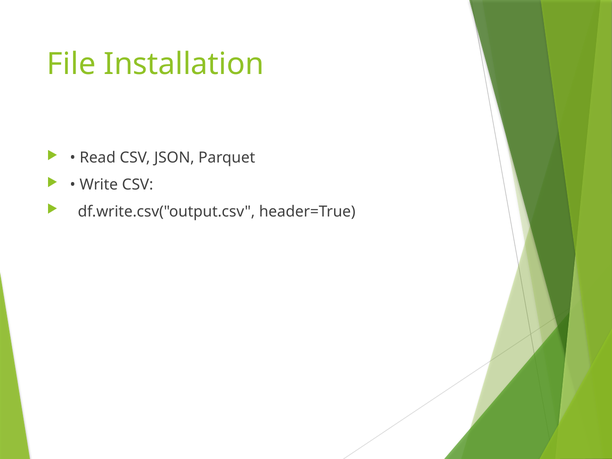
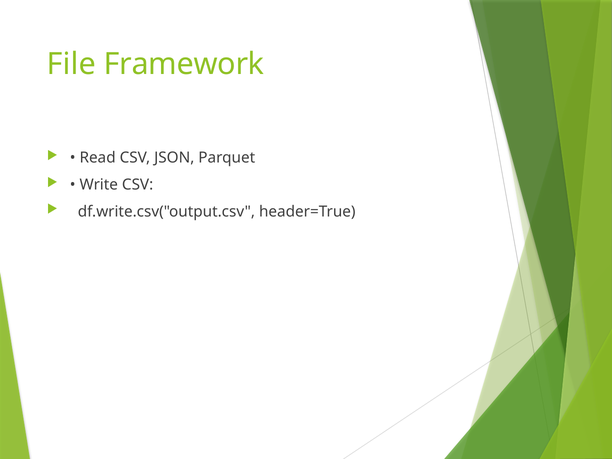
Installation: Installation -> Framework
